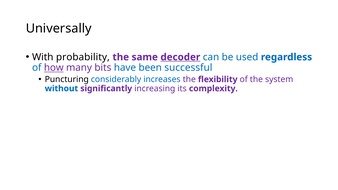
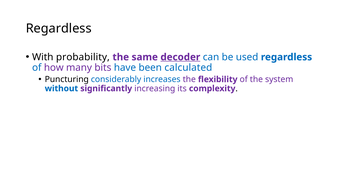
Universally at (59, 28): Universally -> Regardless
how underline: present -> none
successful: successful -> calculated
